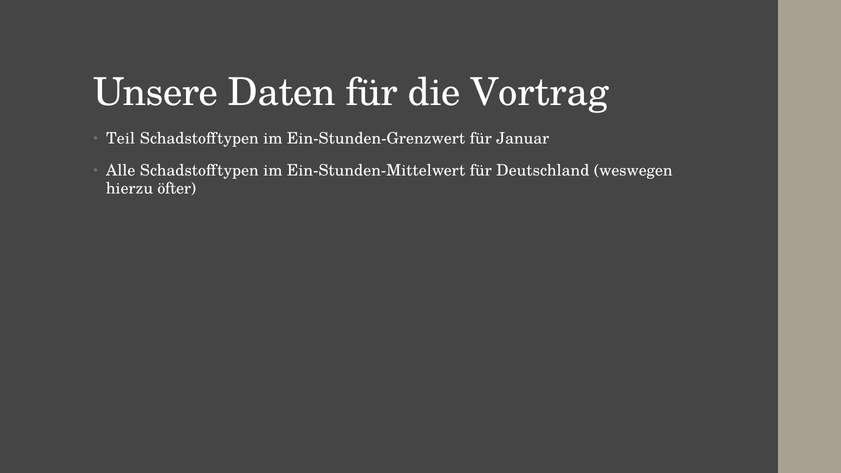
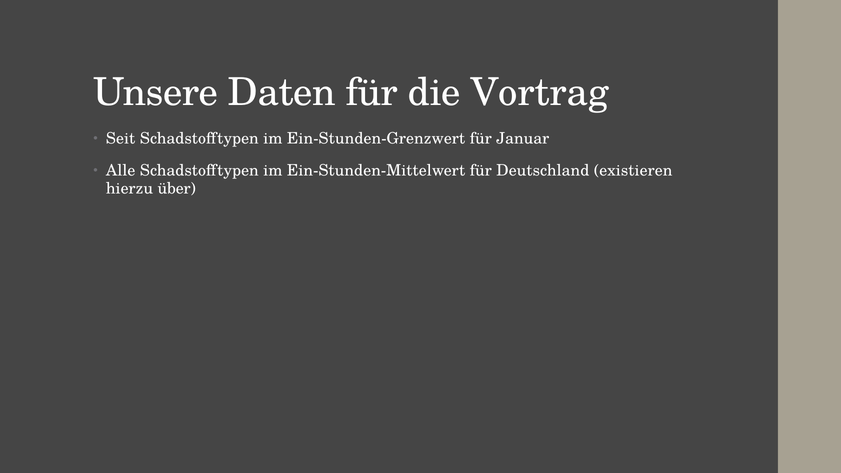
Teil: Teil -> Seit
weswegen: weswegen -> existieren
öfter: öfter -> über
